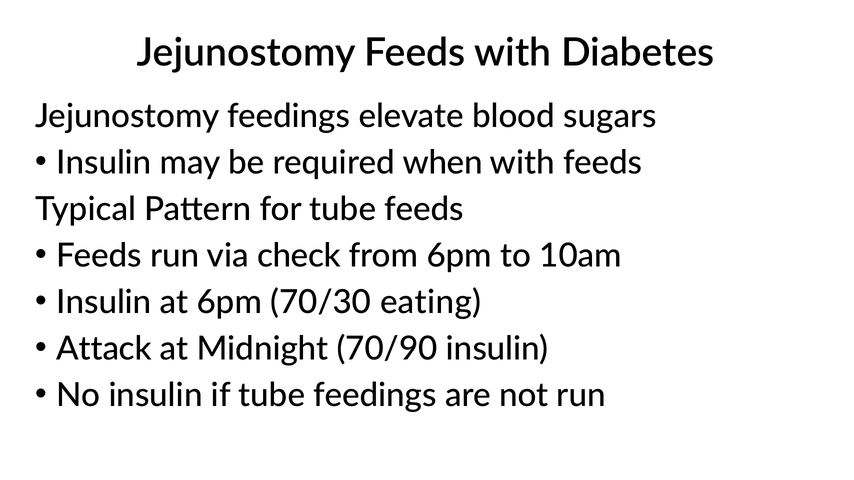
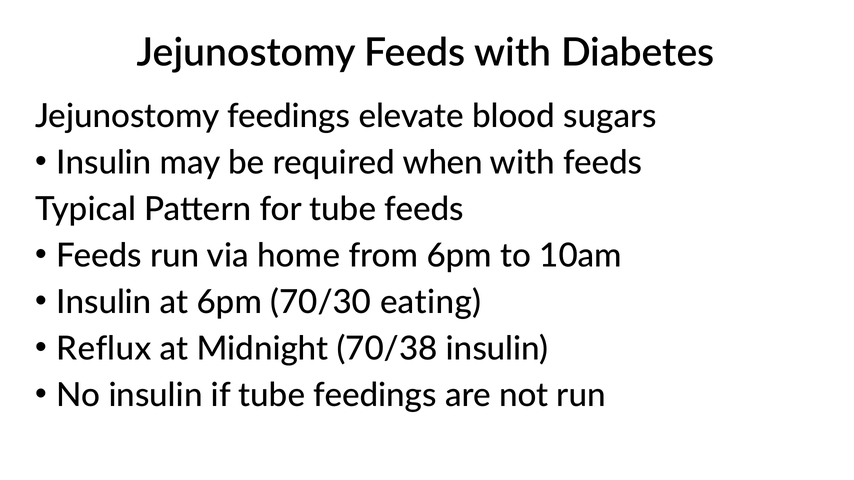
check: check -> home
Attack: Attack -> Reflux
70/90: 70/90 -> 70/38
